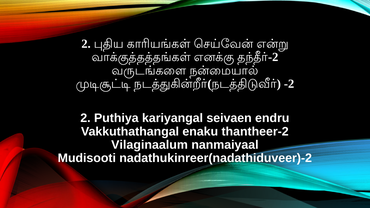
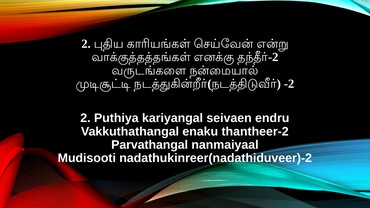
Vilaginaalum: Vilaginaalum -> Parvathangal
